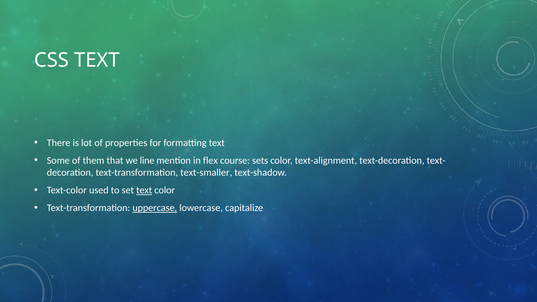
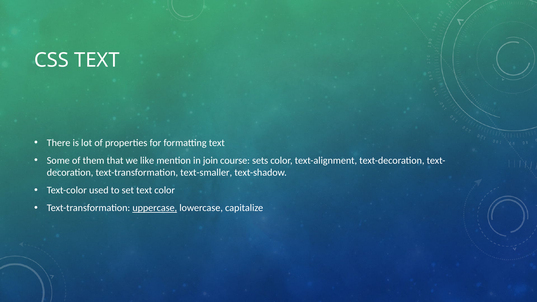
line: line -> like
flex: flex -> join
text at (144, 190) underline: present -> none
